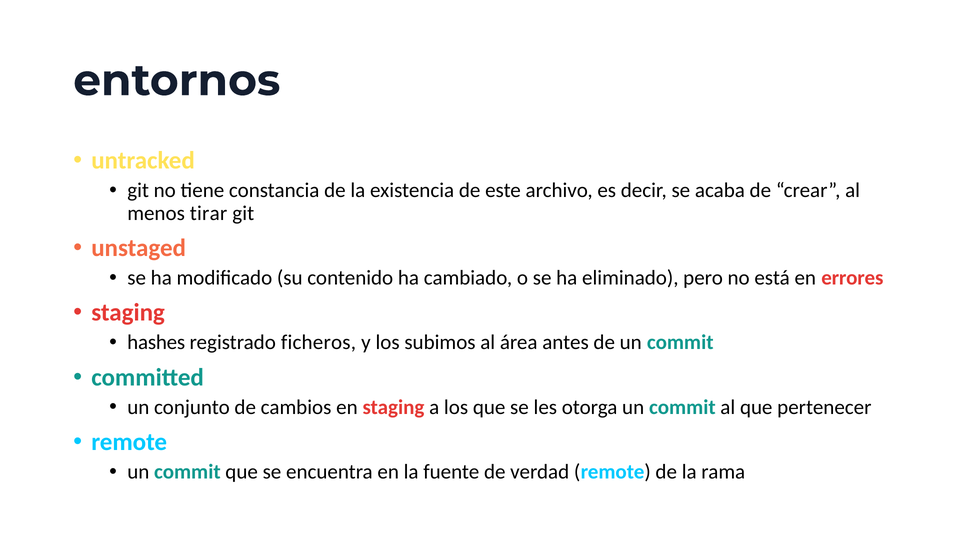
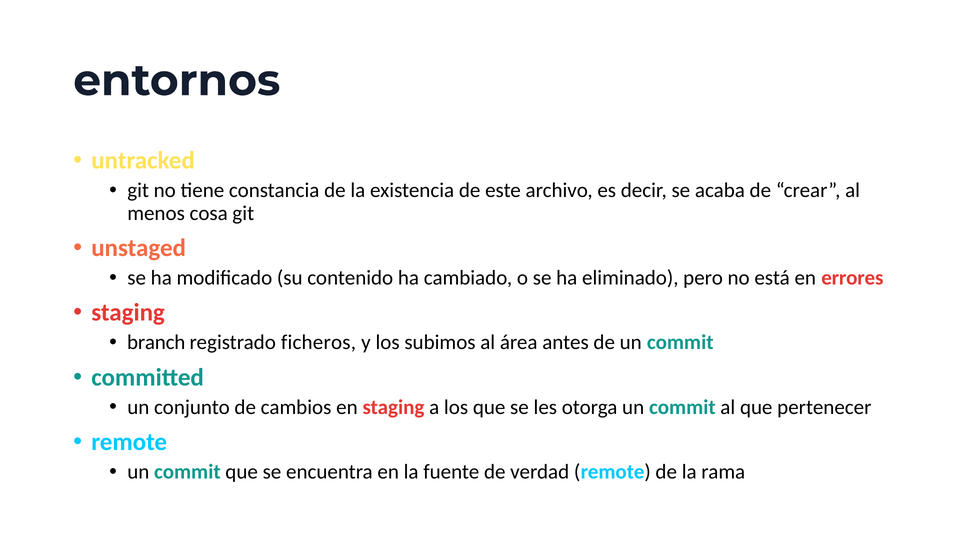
tirar: tirar -> cosa
hashes: hashes -> branch
